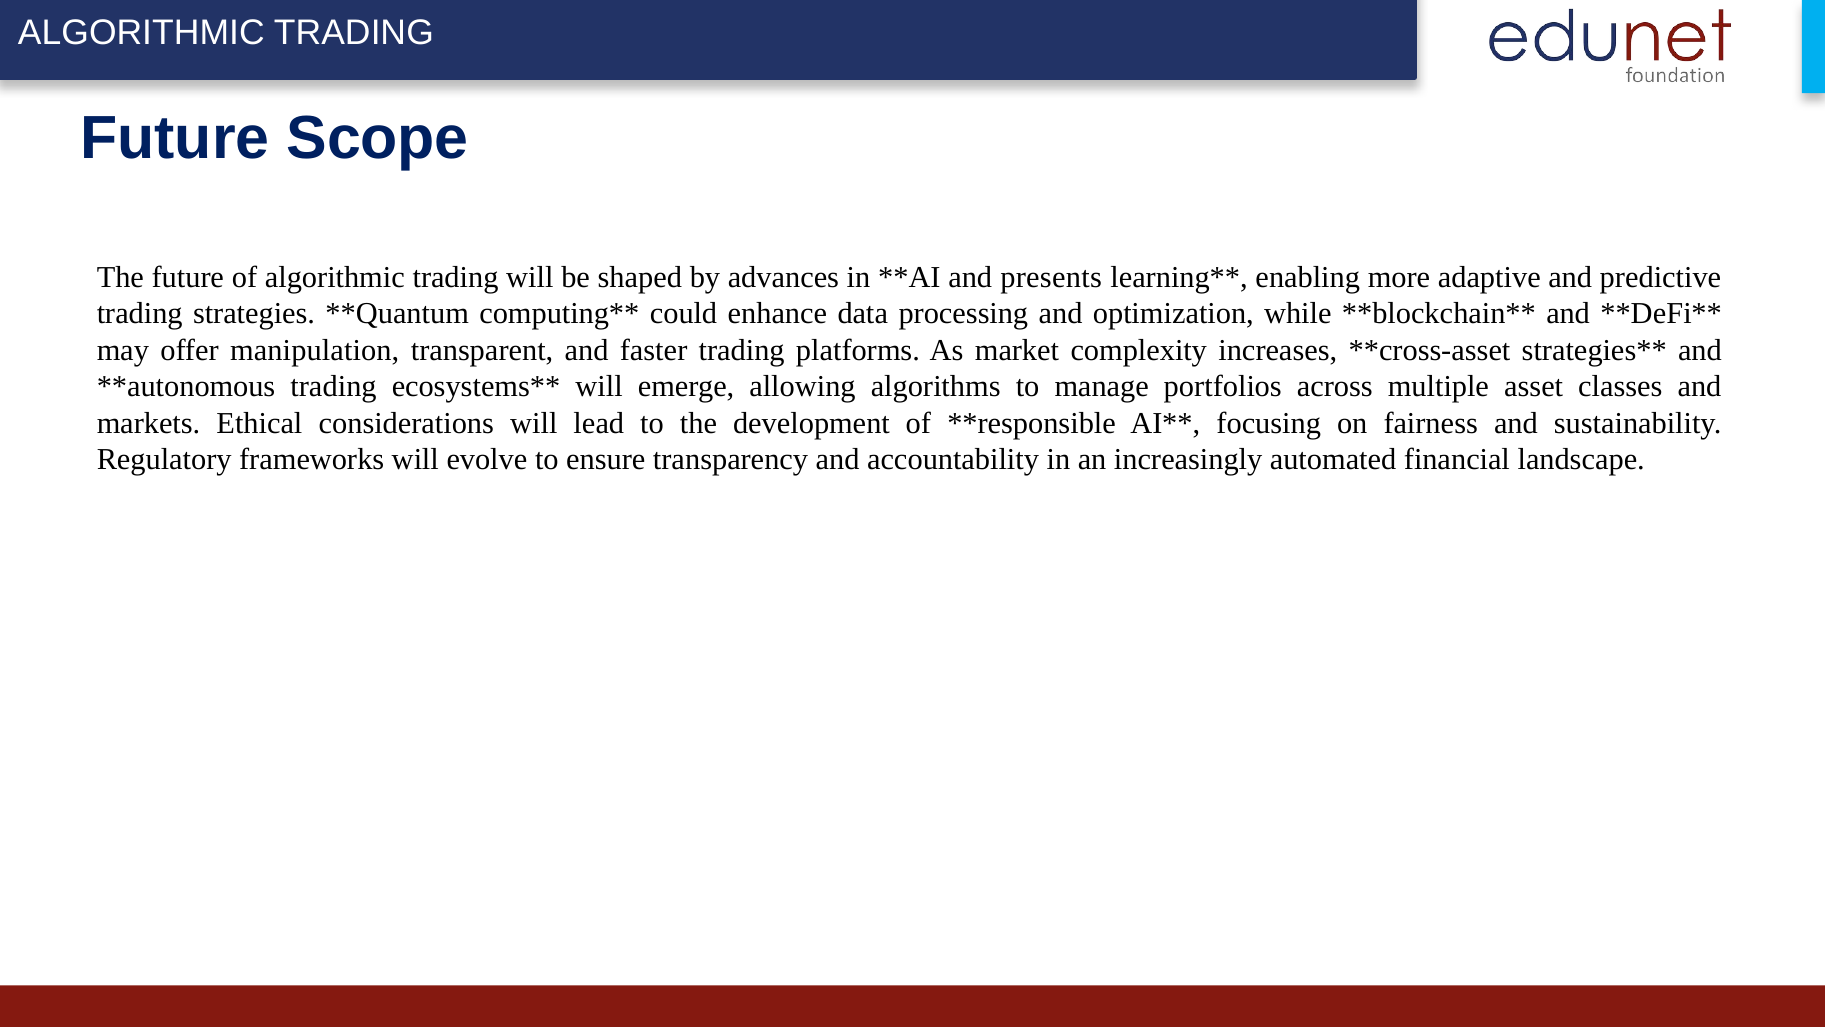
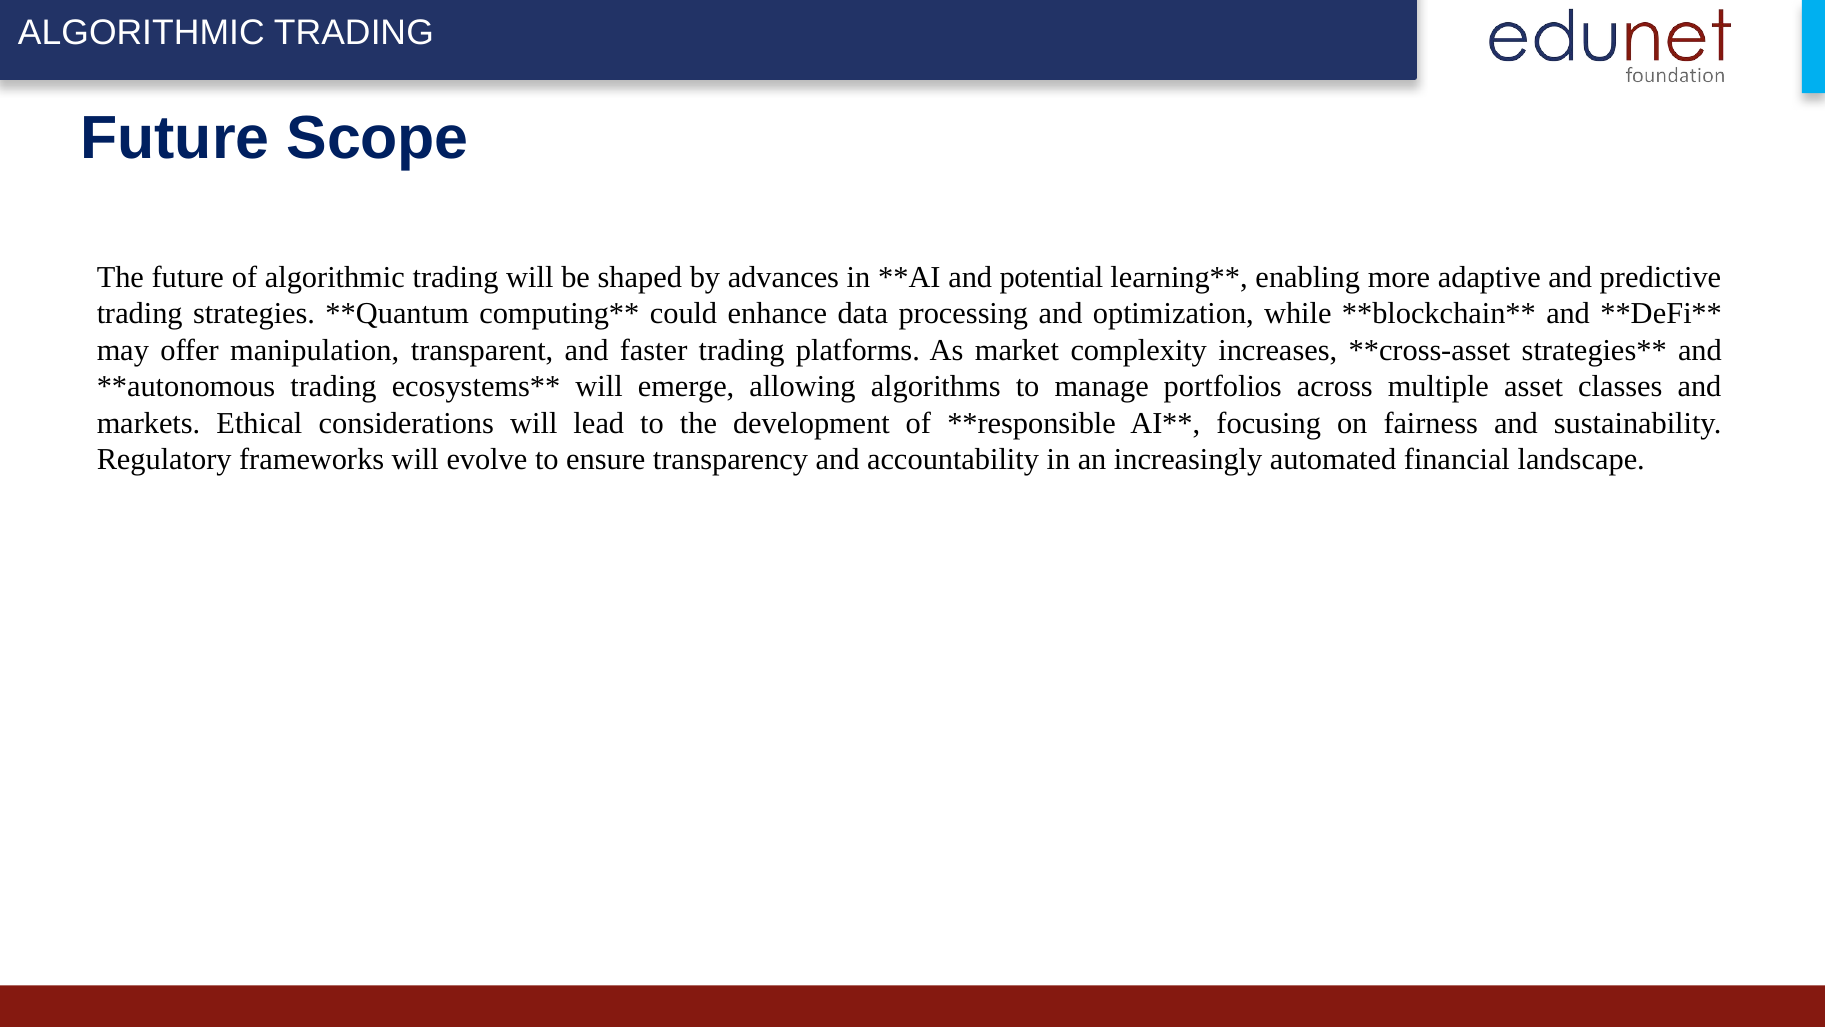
presents: presents -> potential
